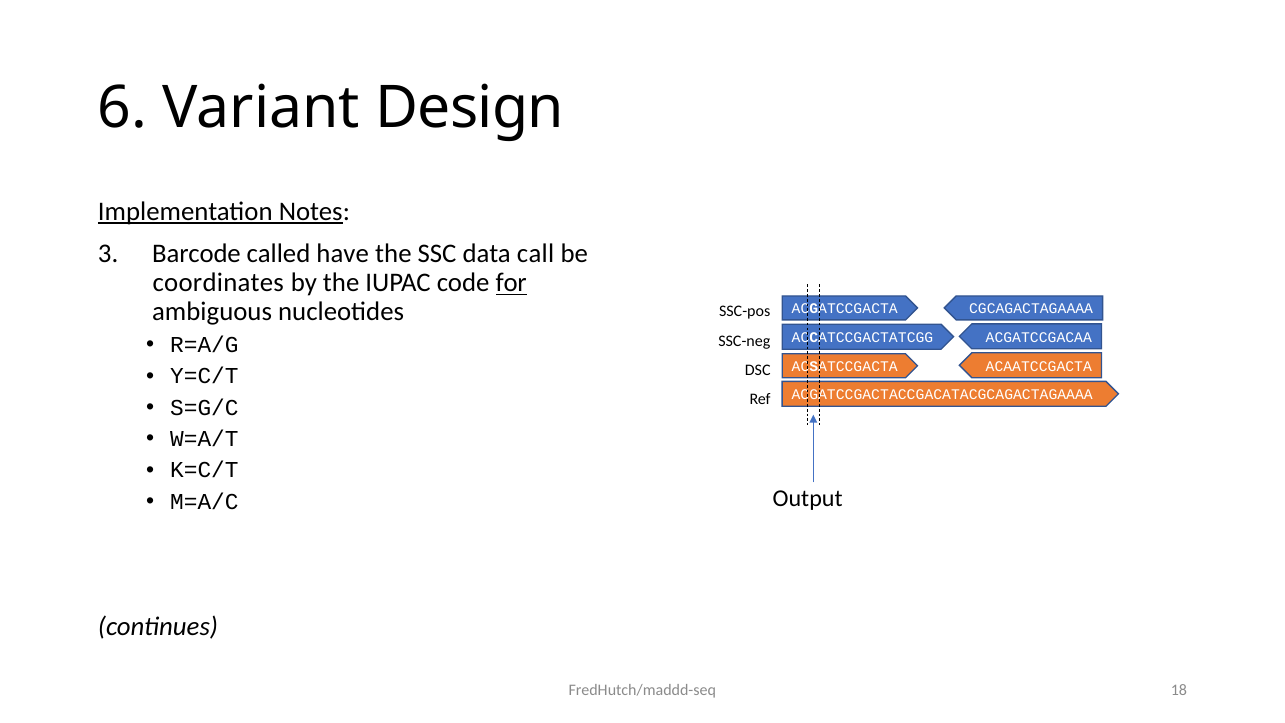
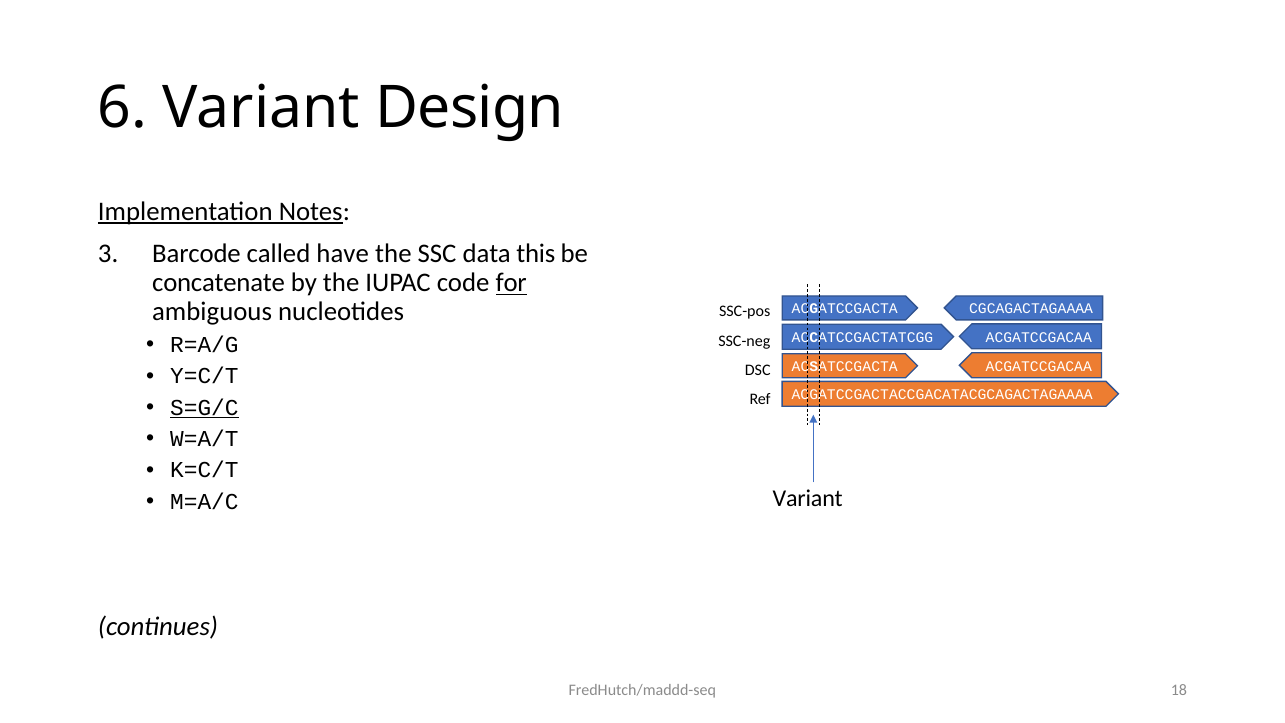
call: call -> this
coordinates: coordinates -> concatenate
ACSATCCGACTA ACAATCCGACTA: ACAATCCGACTA -> ACGATCCGACAA
S=G/C underline: none -> present
Output at (808, 499): Output -> Variant
